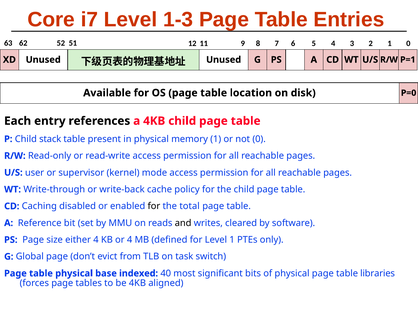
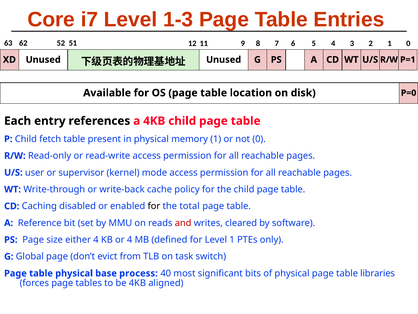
stack: stack -> fetch
and colour: black -> red
indexed: indexed -> process
